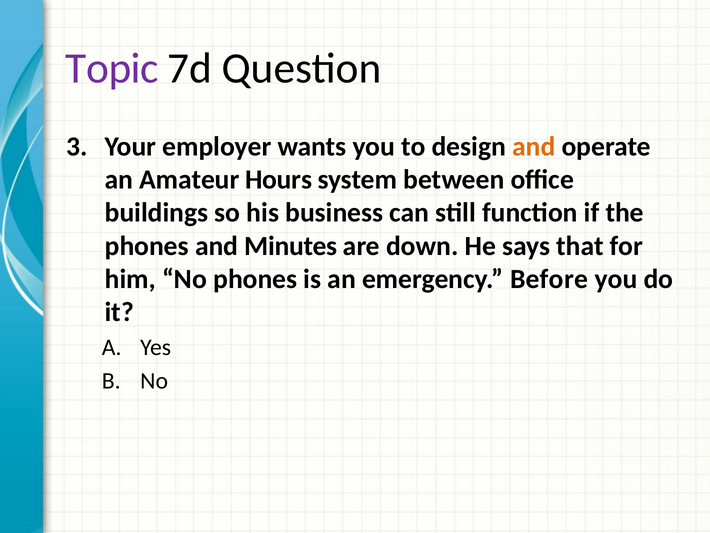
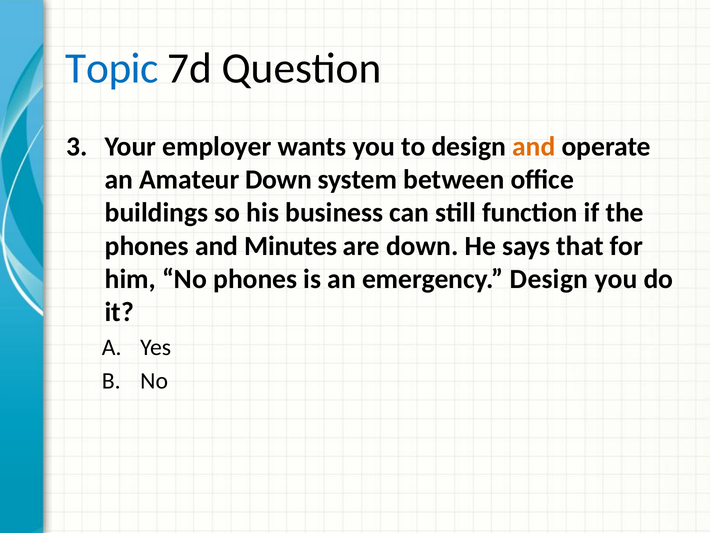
Topic colour: purple -> blue
Amateur Hours: Hours -> Down
emergency Before: Before -> Design
